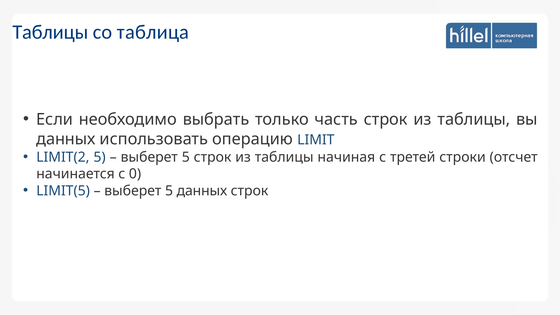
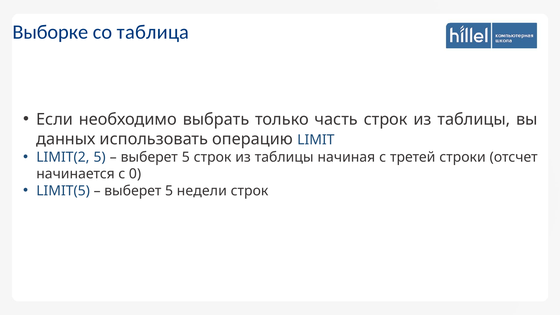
Таблицы at (50, 32): Таблицы -> Выборке
5 данных: данных -> недели
